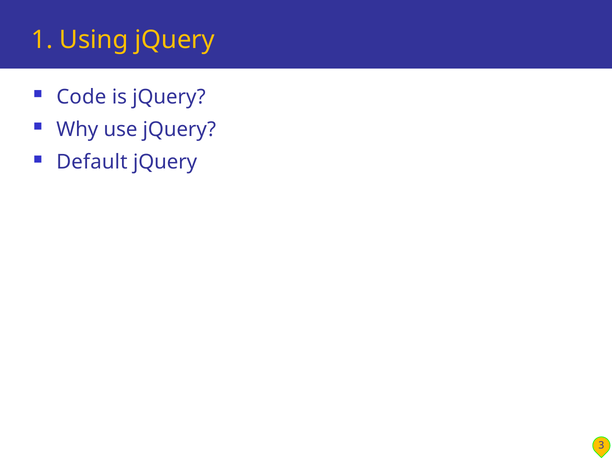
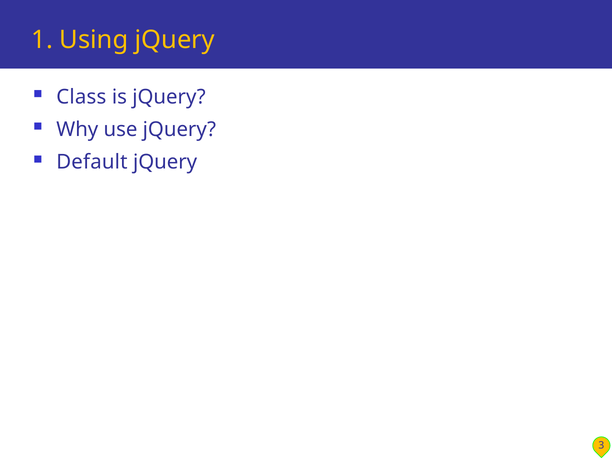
Code: Code -> Class
